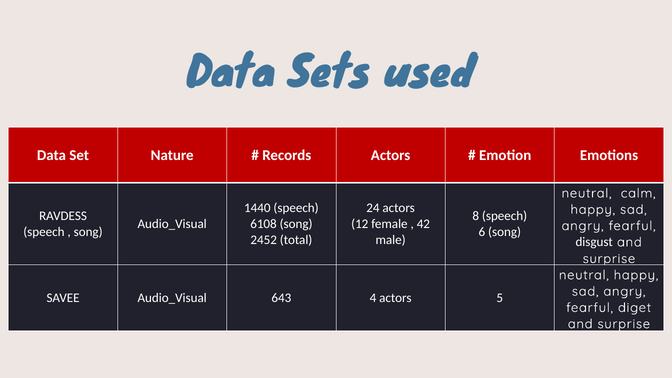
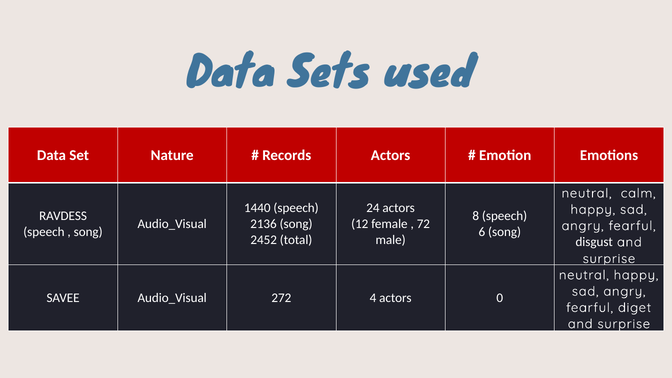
6108: 6108 -> 2136
42: 42 -> 72
643: 643 -> 272
5: 5 -> 0
